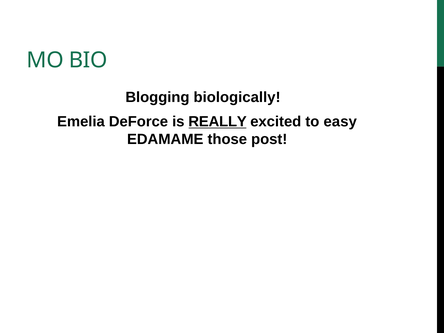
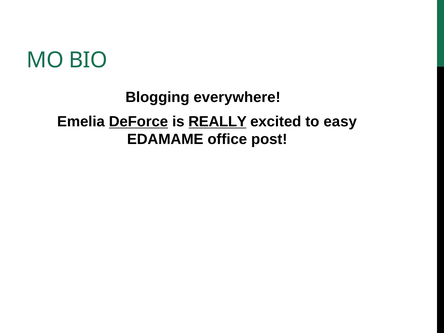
biologically: biologically -> everywhere
DeForce underline: none -> present
those: those -> office
